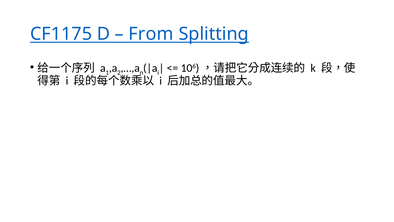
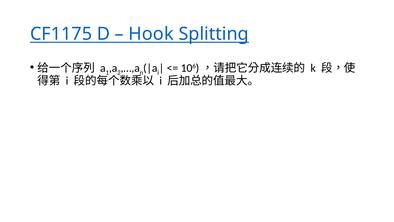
From: From -> Hook
